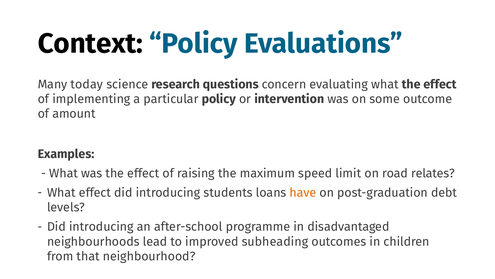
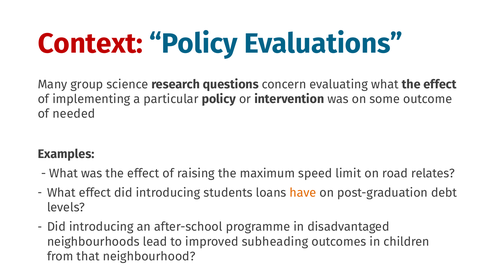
Context colour: black -> red
today: today -> group
amount: amount -> needed
